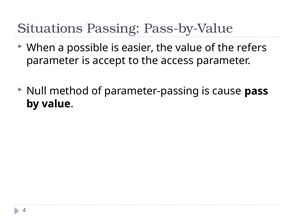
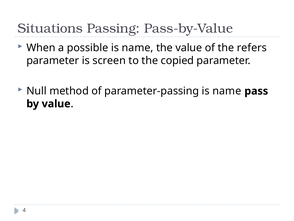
easier at (138, 48): easier -> name
accept: accept -> screen
access: access -> copied
parameter-passing is cause: cause -> name
